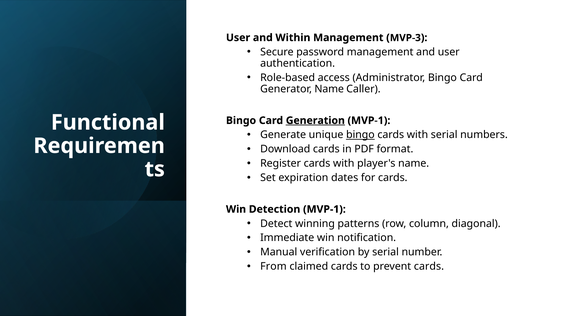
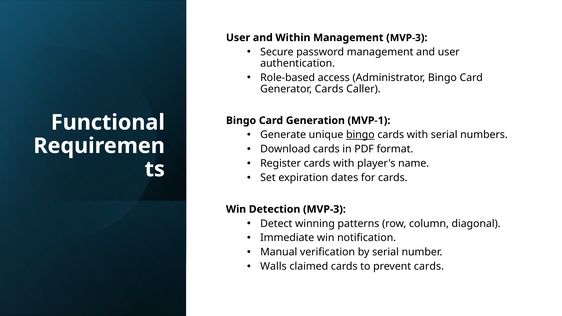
Generator Name: Name -> Cards
Generation underline: present -> none
Detection MVP-1: MVP-1 -> MVP-3
From: From -> Walls
